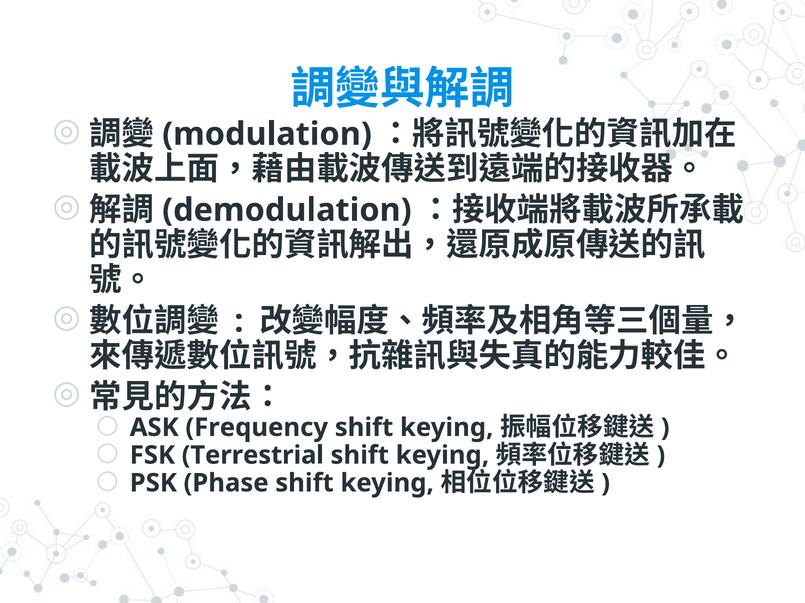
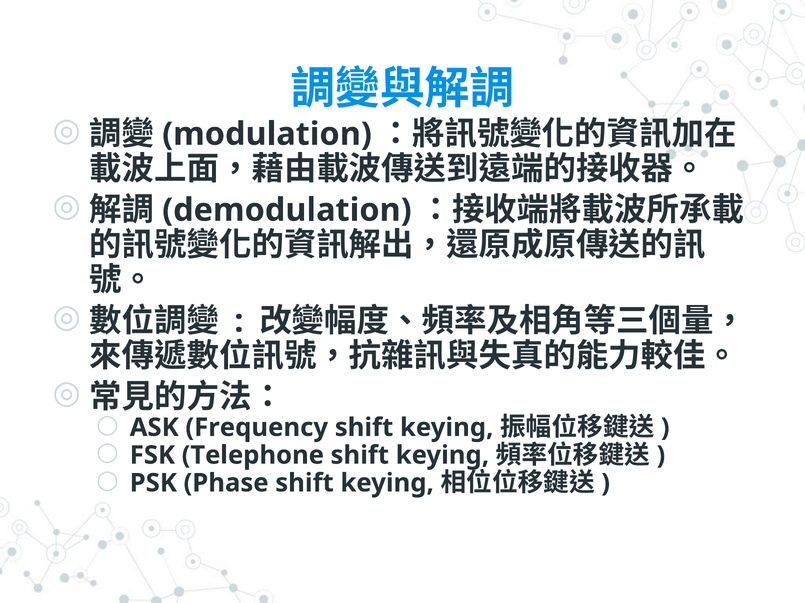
Terrestrial: Terrestrial -> Telephone
